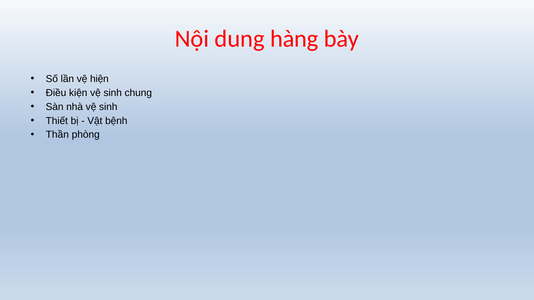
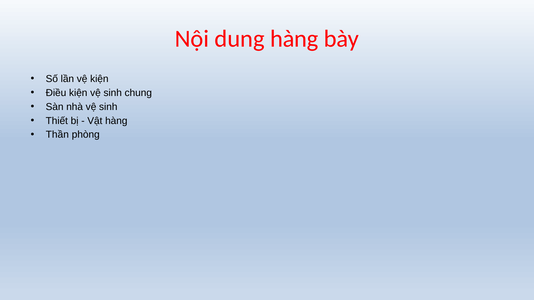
vệ hiện: hiện -> kiện
Vật bệnh: bệnh -> hàng
